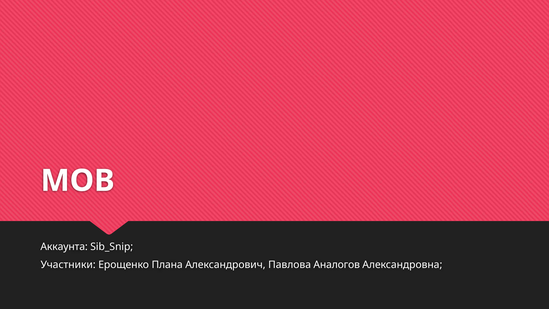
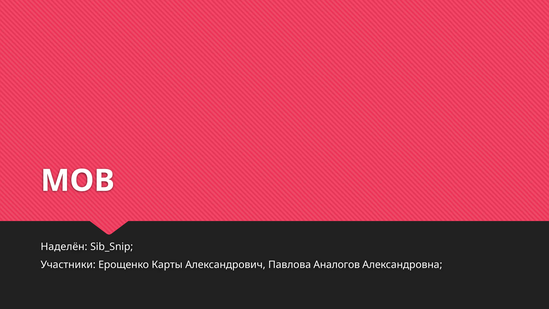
Аккаунта: Аккаунта -> Наделён
Плана: Плана -> Карты
